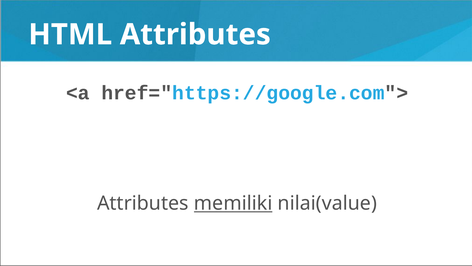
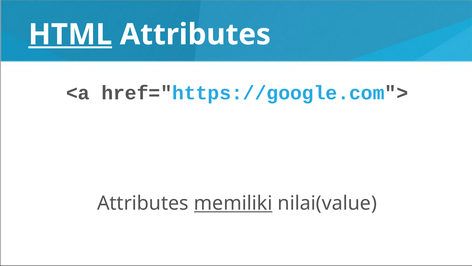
HTML underline: none -> present
